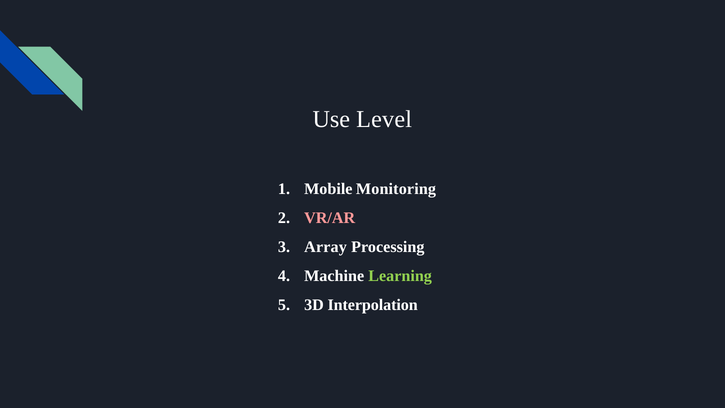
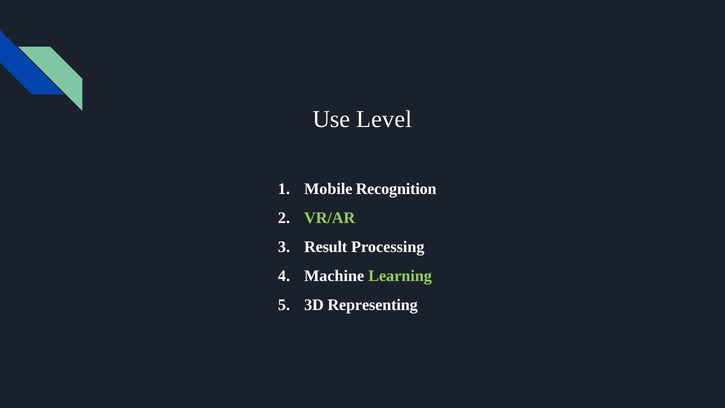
Monitoring: Monitoring -> Recognition
VR/AR colour: pink -> light green
Array: Array -> Result
Interpolation: Interpolation -> Representing
